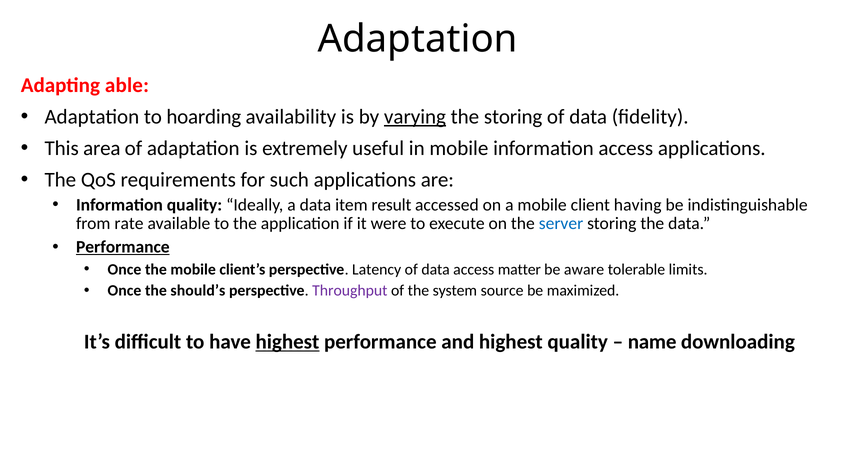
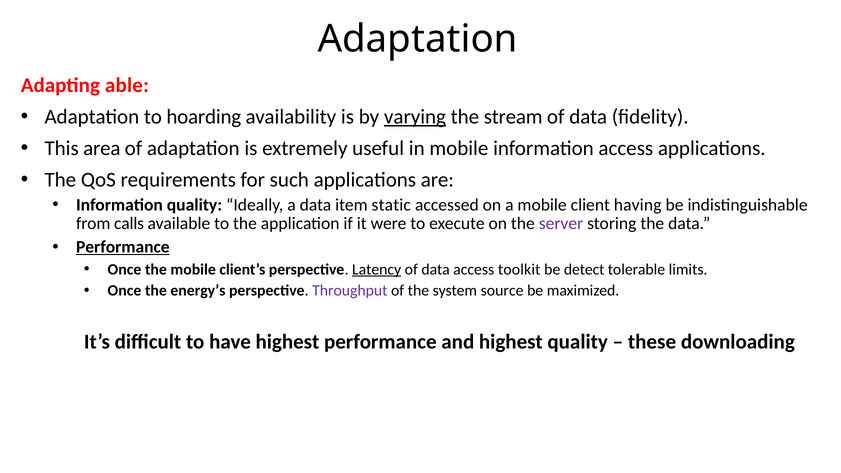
the storing: storing -> stream
result: result -> static
rate: rate -> calls
server colour: blue -> purple
Latency underline: none -> present
matter: matter -> toolkit
aware: aware -> detect
should’s: should’s -> energy’s
highest at (287, 342) underline: present -> none
name: name -> these
